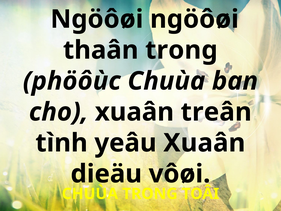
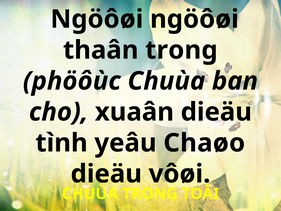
xuaân treân: treân -> dieäu
yeâu Xuaân: Xuaân -> Chaøo
